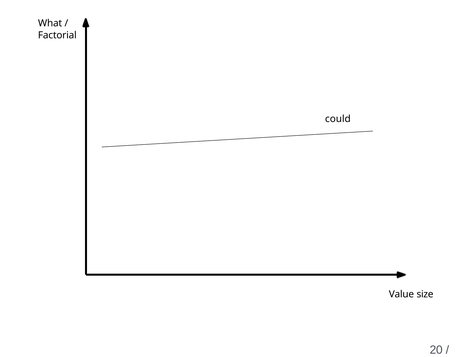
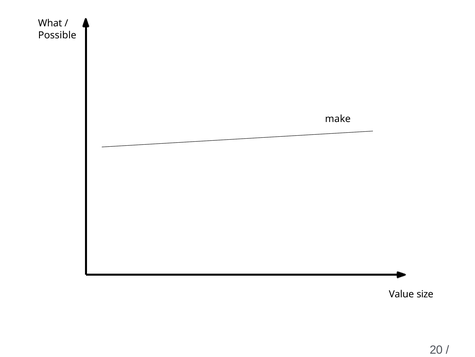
Factorial: Factorial -> Possible
could: could -> make
